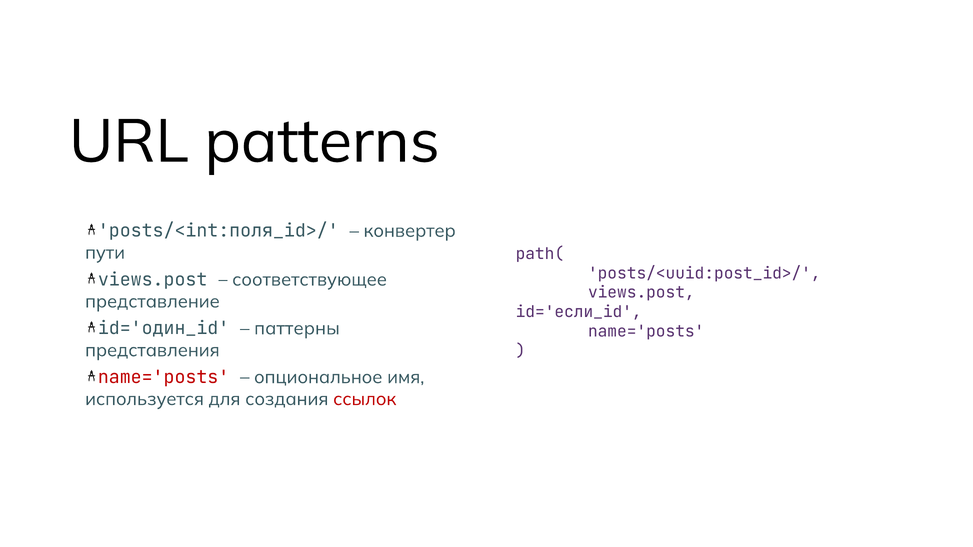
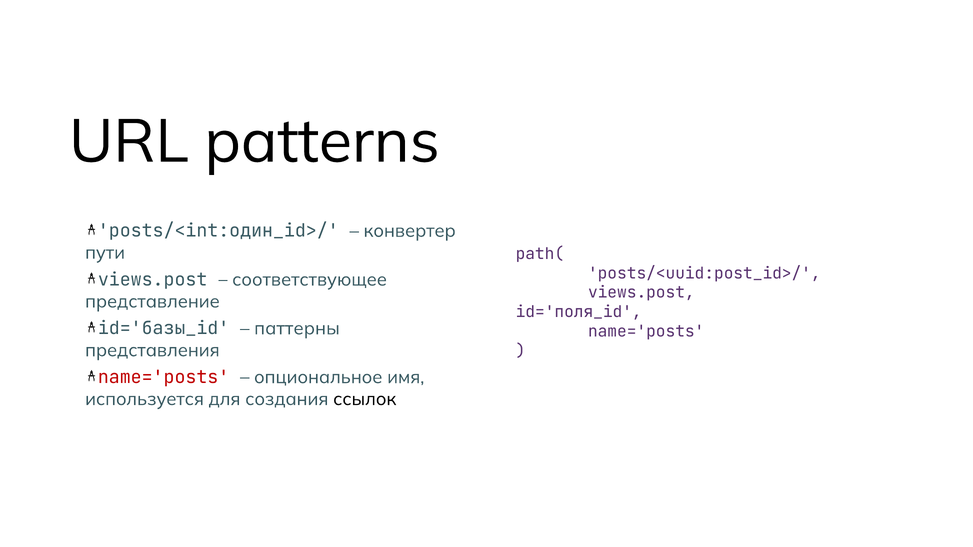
posts/<int:поля_id>/: posts/<int:поля_id>/ -> posts/<int:один_id>/
id='если_id: id='если_id -> id='поля_id
id='один_id: id='один_id -> id='базы_id
ссылок colour: red -> black
